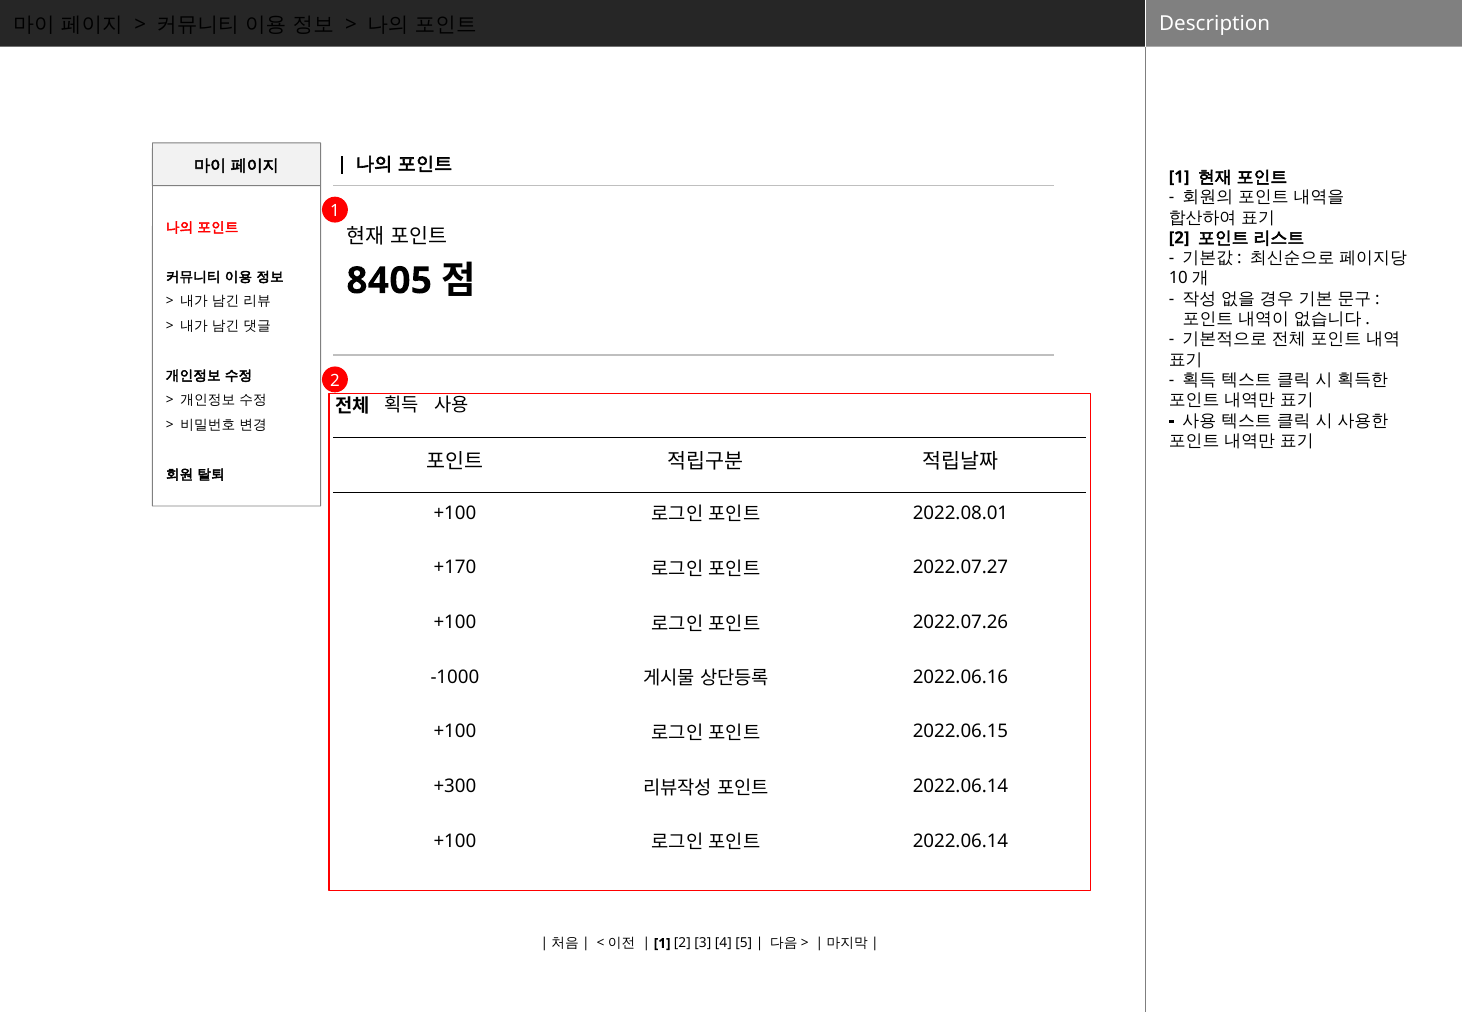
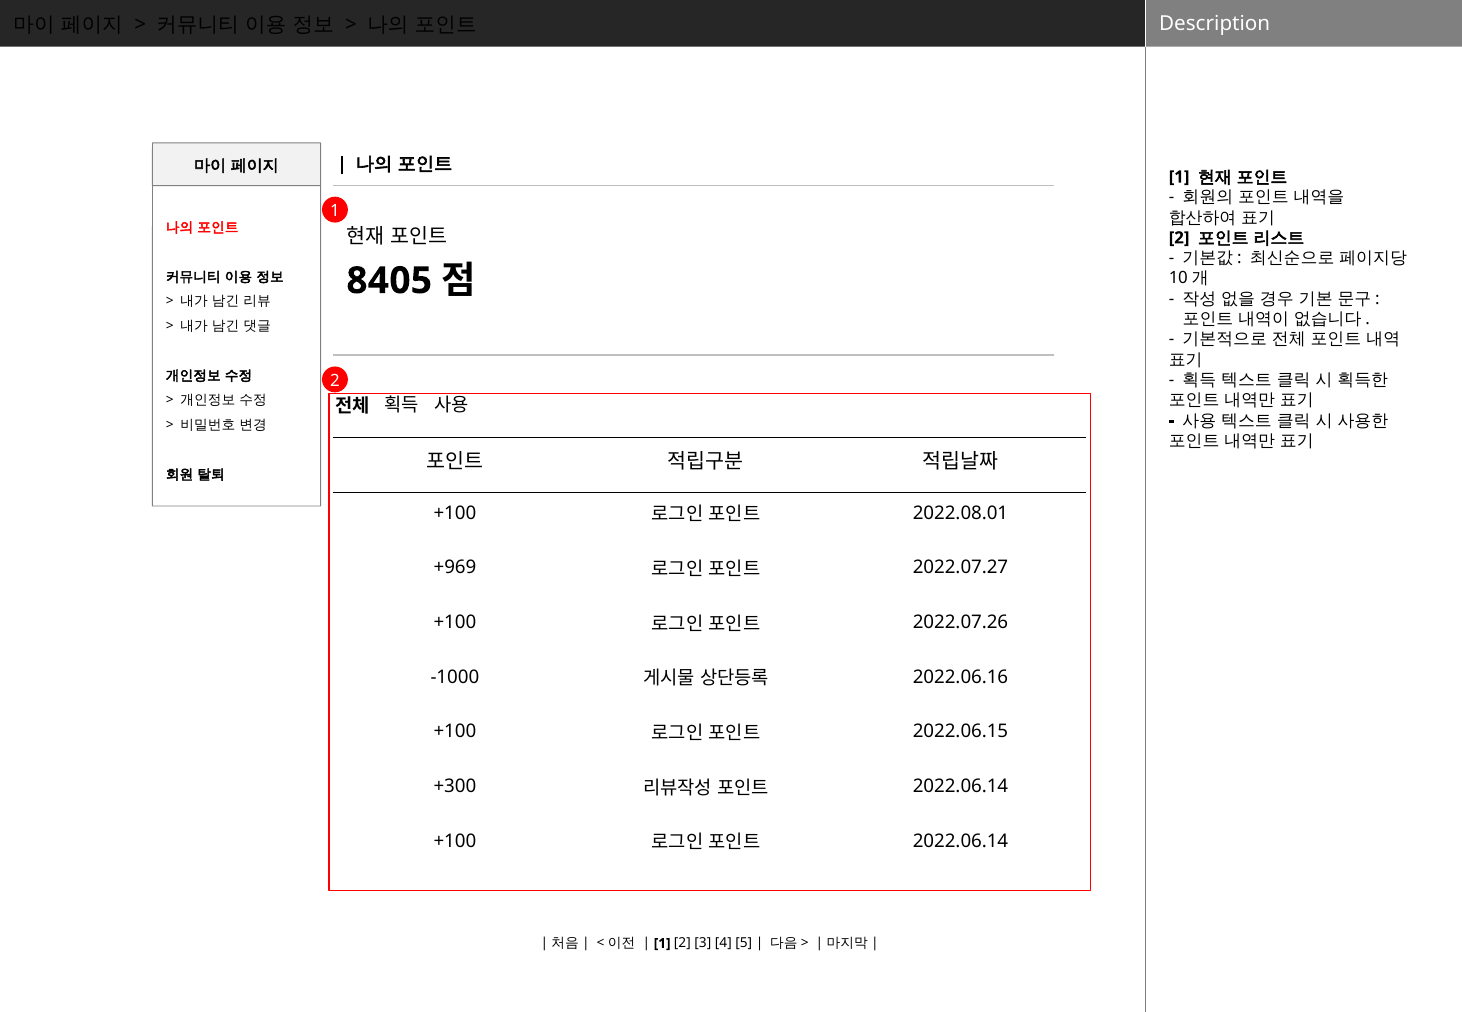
+170: +170 -> +969
